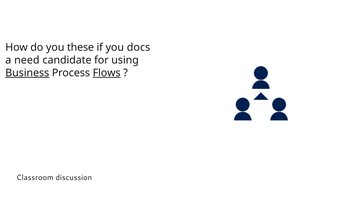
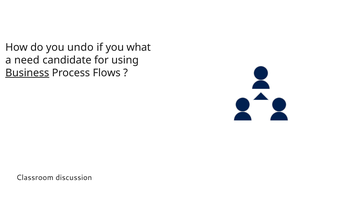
these: these -> undo
docs: docs -> what
Flows underline: present -> none
